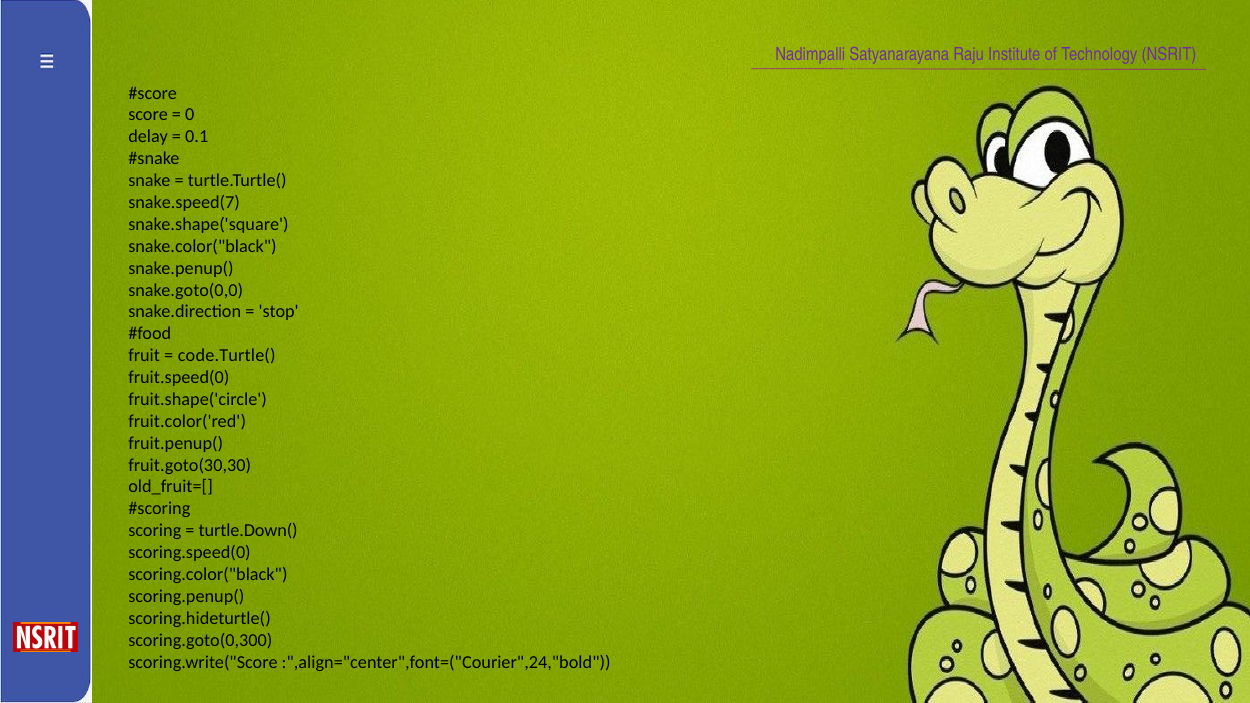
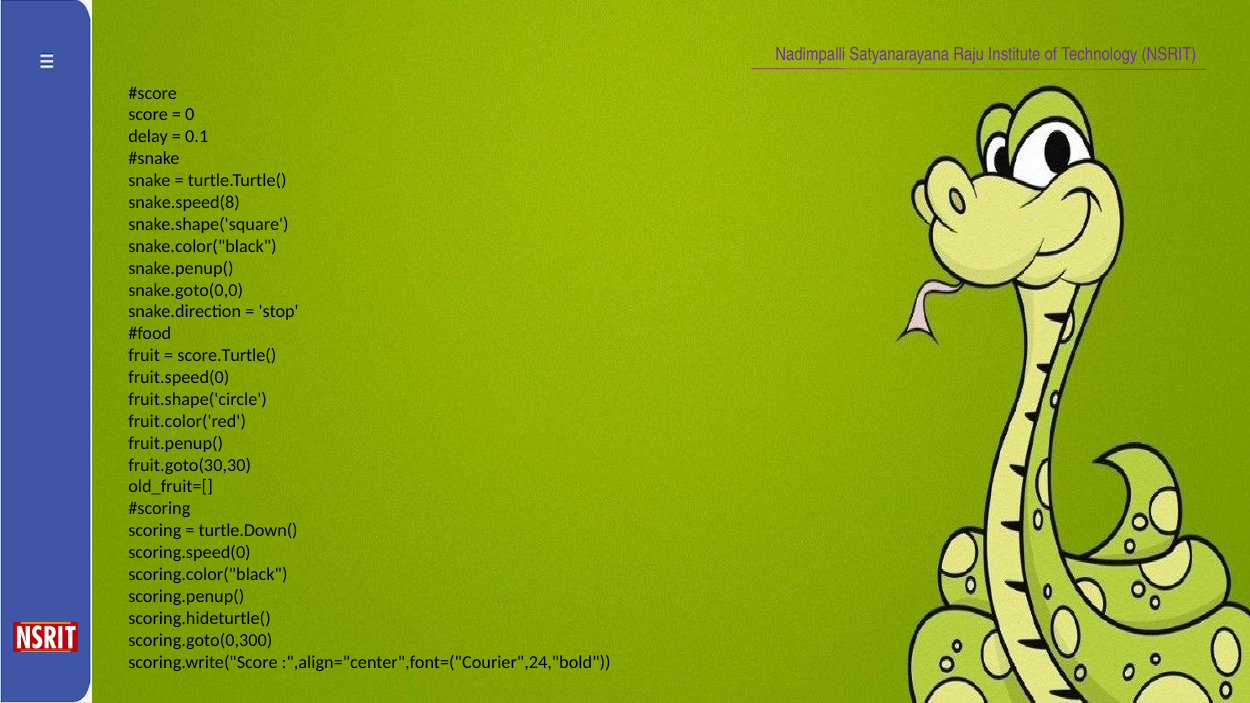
snake.speed(7: snake.speed(7 -> snake.speed(8
code.Turtle(: code.Turtle( -> score.Turtle(
